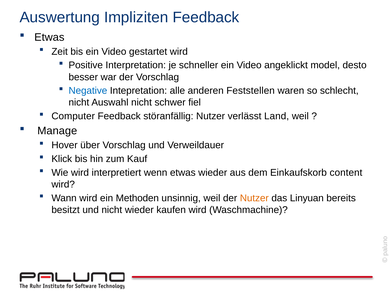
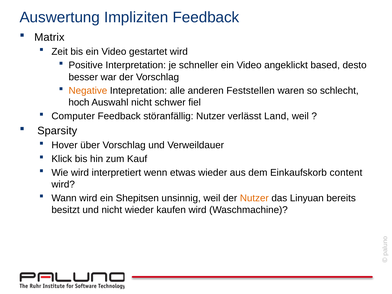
Etwas at (49, 37): Etwas -> Matrix
model: model -> based
Negative colour: blue -> orange
nicht at (79, 102): nicht -> hoch
Manage: Manage -> Sparsity
Methoden: Methoden -> Shepitsen
